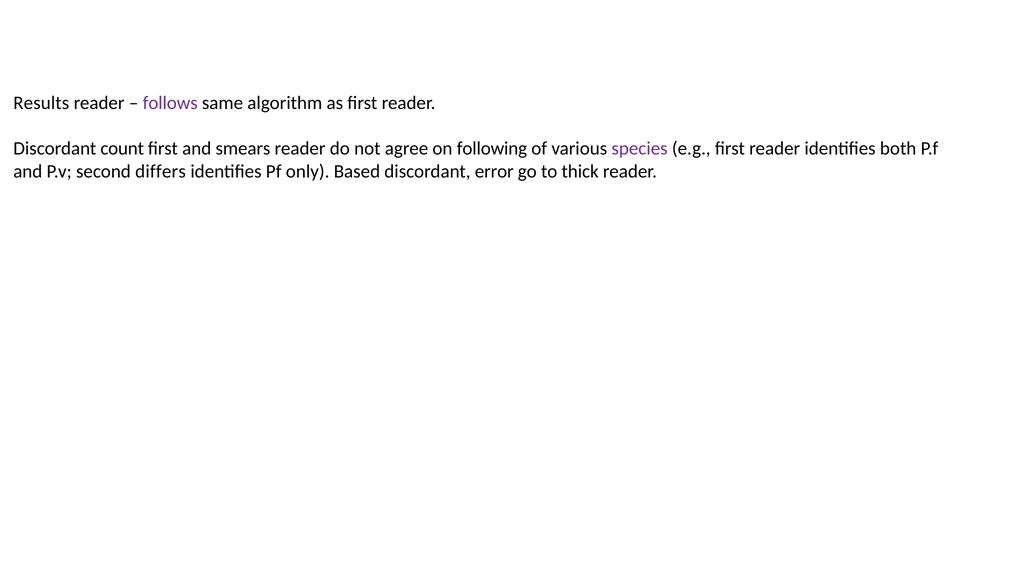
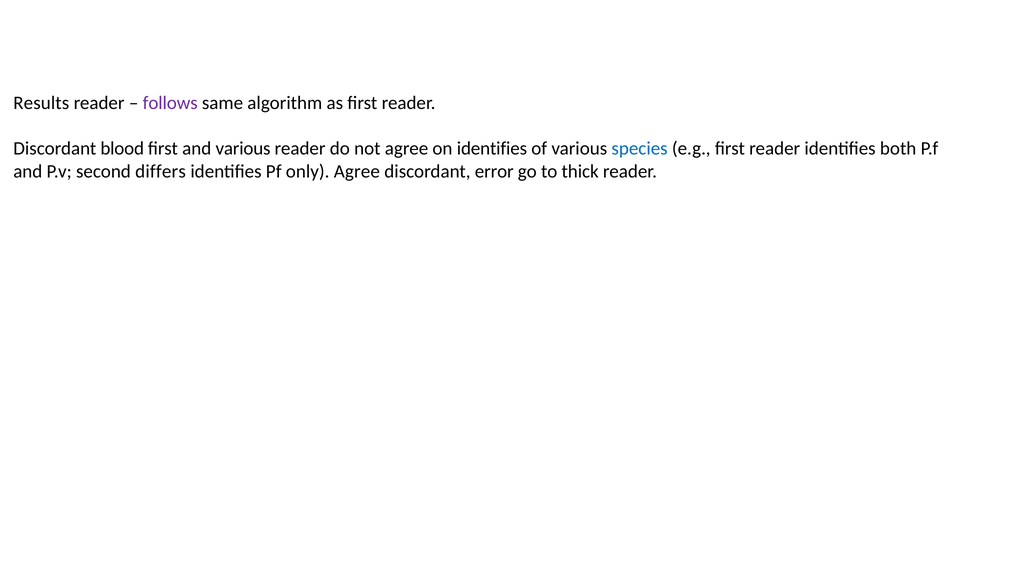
count: count -> blood
and smears: smears -> various
on following: following -> identifies
species colour: purple -> blue
only Based: Based -> Agree
